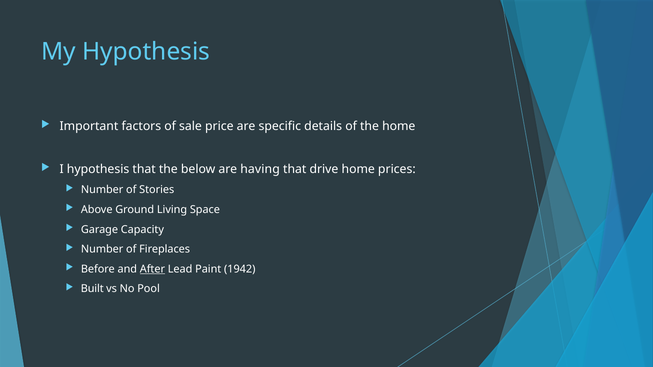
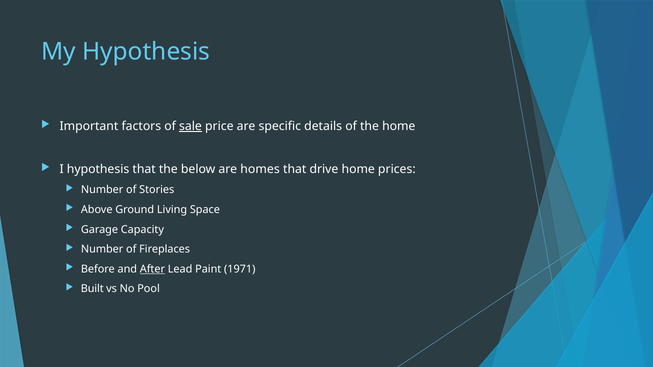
sale underline: none -> present
having: having -> homes
1942: 1942 -> 1971
